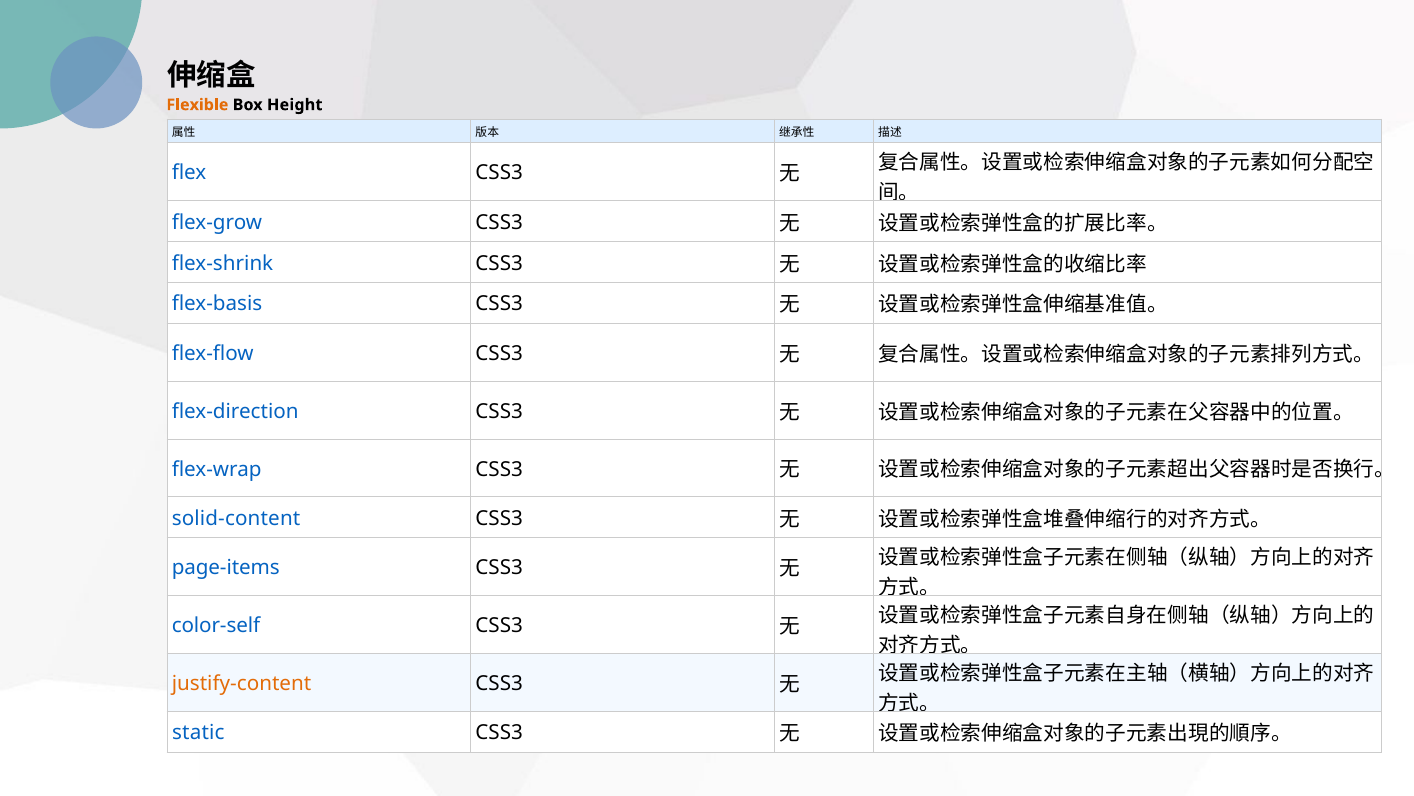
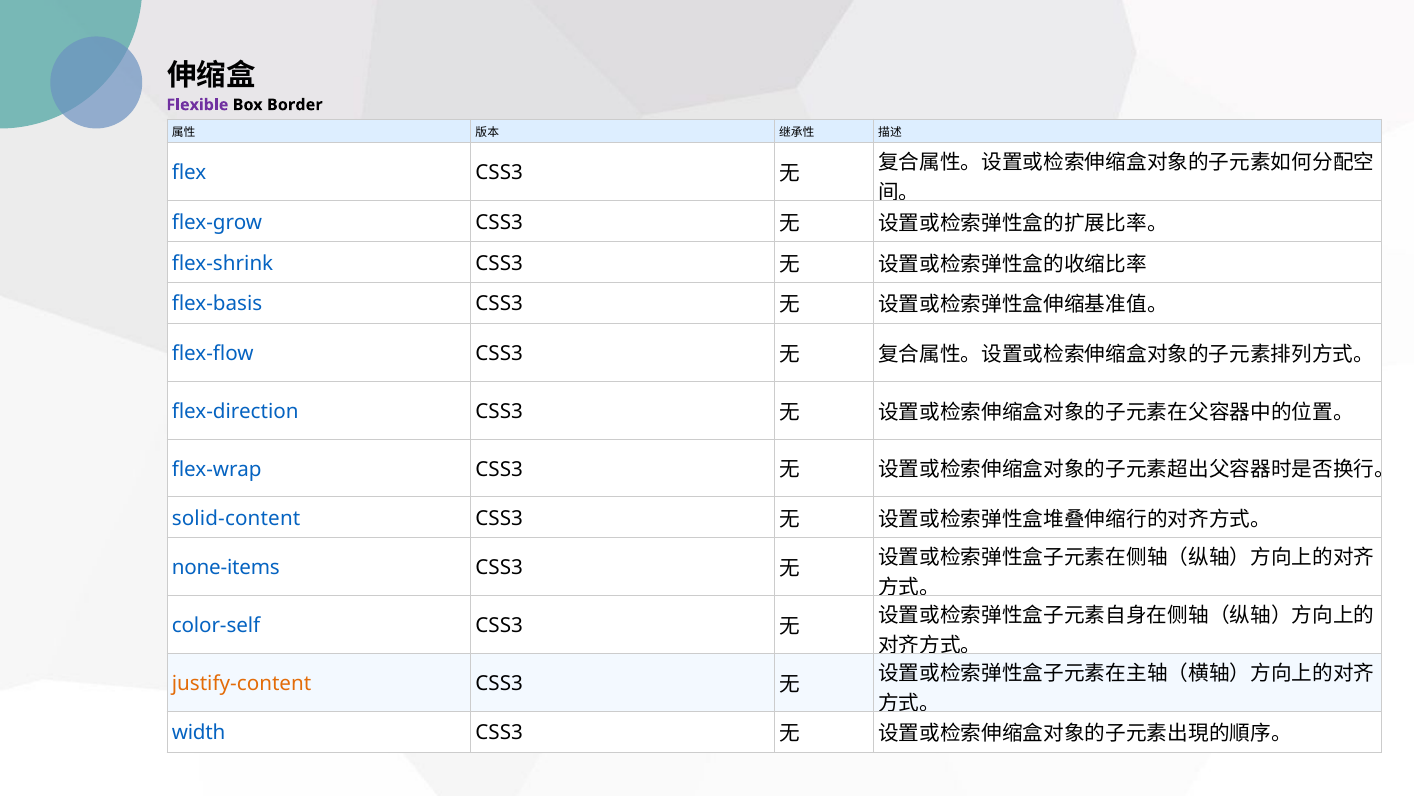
Flexible colour: orange -> purple
Height: Height -> Border
page-items: page-items -> none-items
static: static -> width
